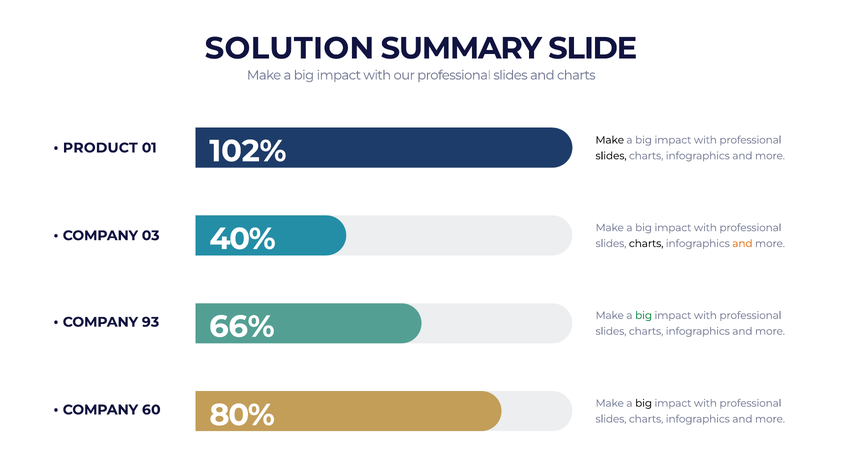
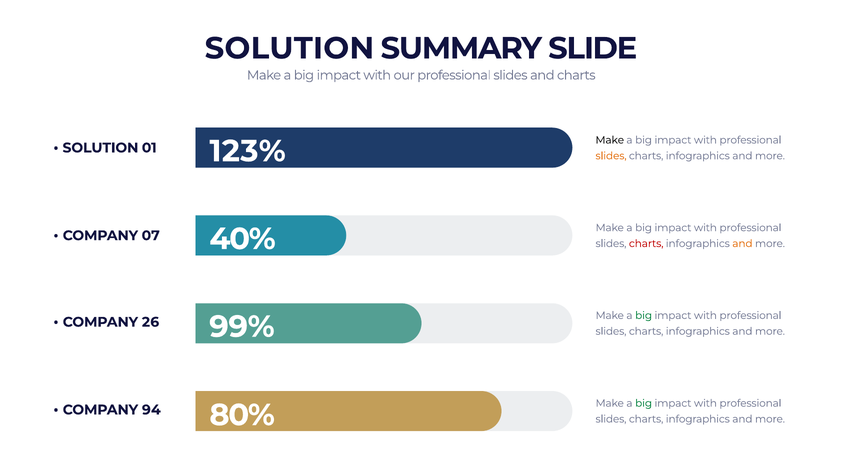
102%: 102% -> 123%
PRODUCT at (100, 148): PRODUCT -> SOLUTION
slides at (611, 156) colour: black -> orange
03: 03 -> 07
charts at (646, 244) colour: black -> red
93: 93 -> 26
66%: 66% -> 99%
big at (644, 403) colour: black -> green
60: 60 -> 94
